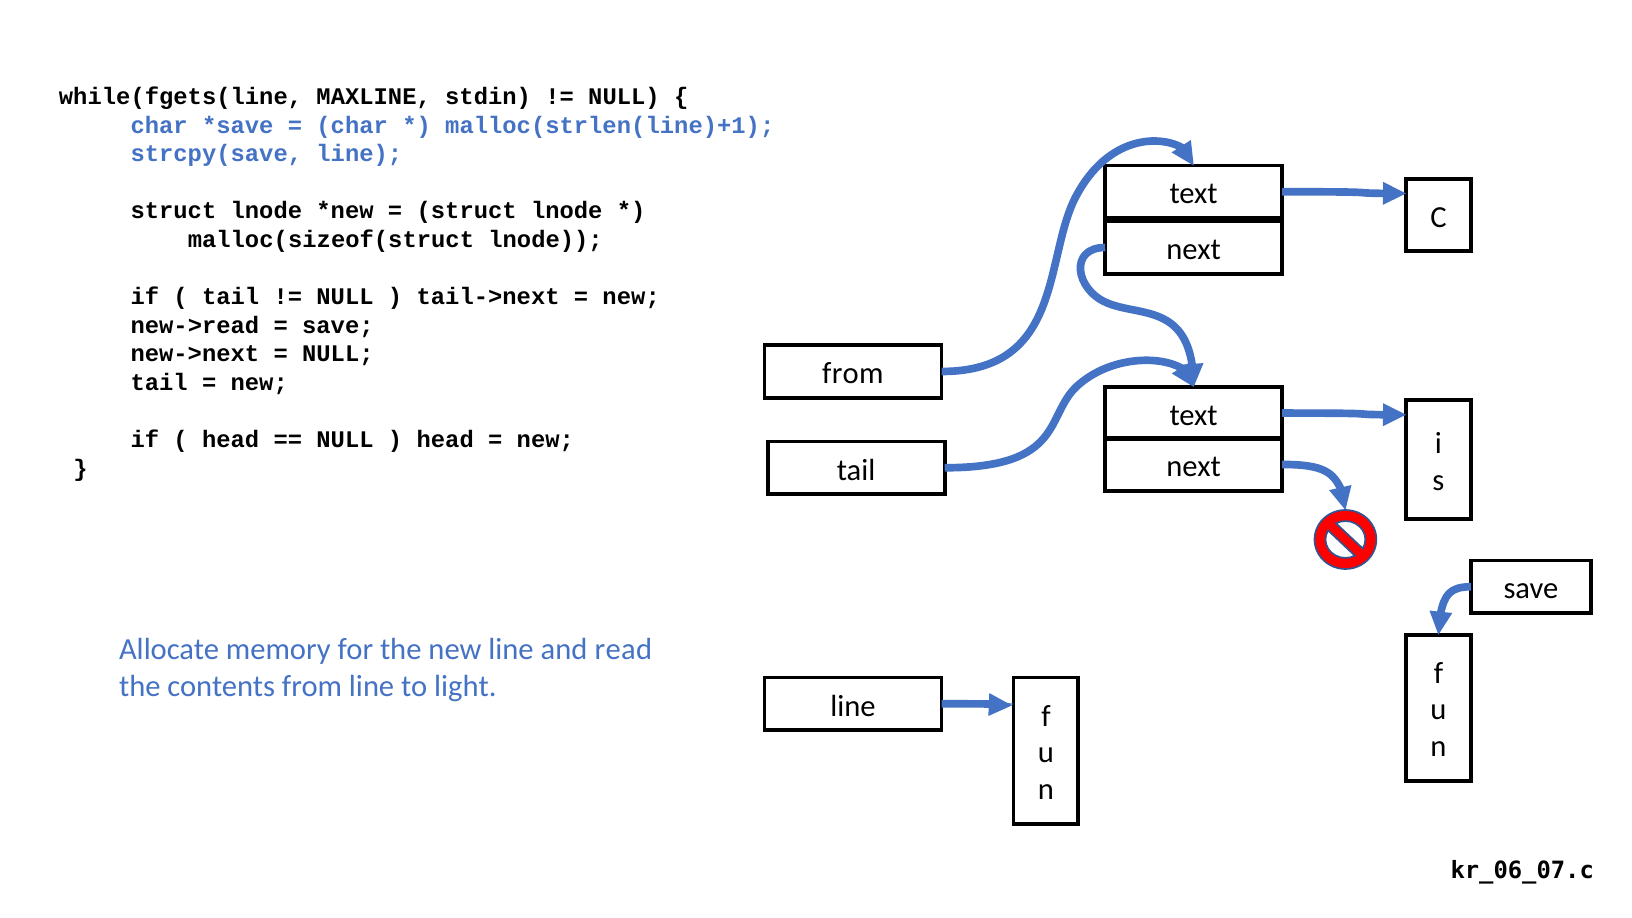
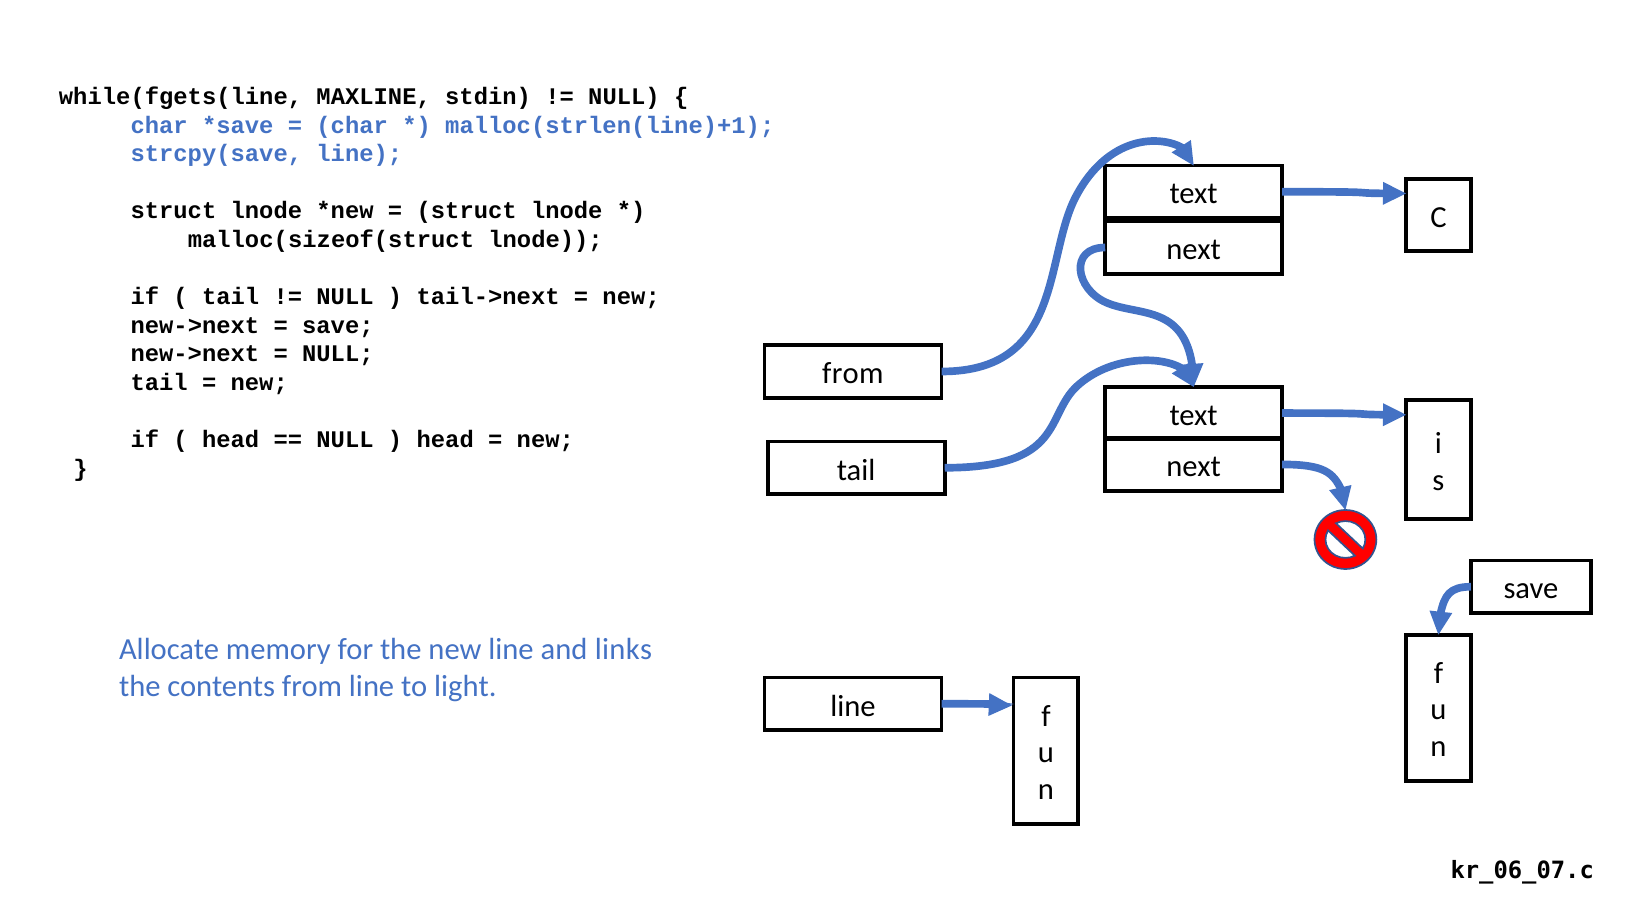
new->read at (195, 325): new->read -> new->next
read: read -> links
